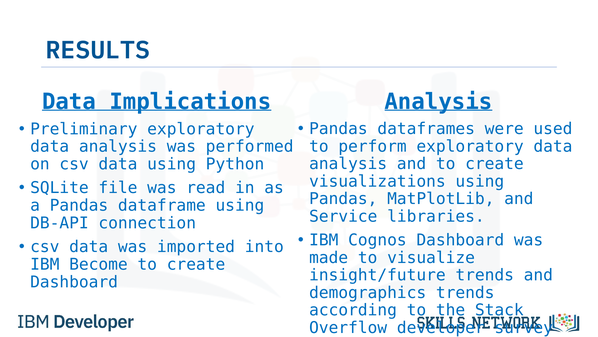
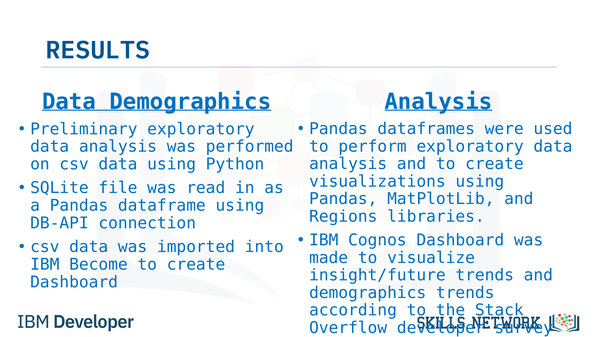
Data Implications: Implications -> Demographics
Service: Service -> Regions
